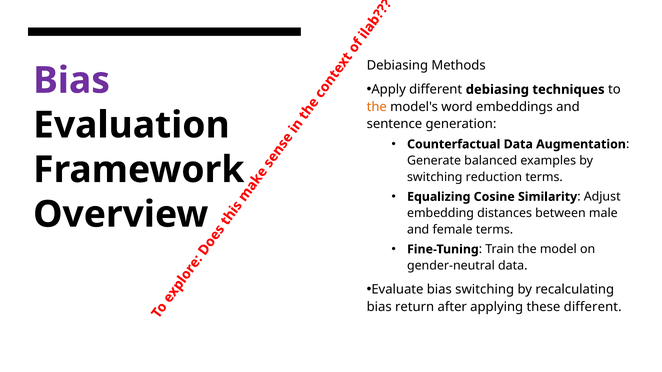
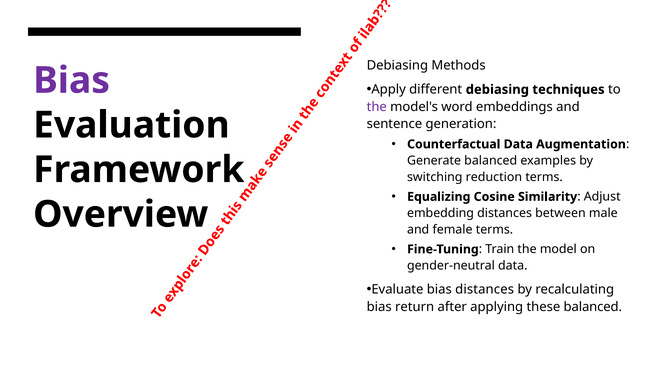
the at (377, 107) colour: orange -> purple
bias switching: switching -> distances
these different: different -> balanced
